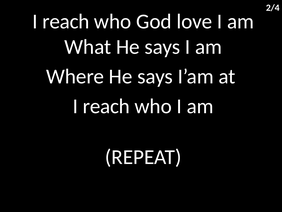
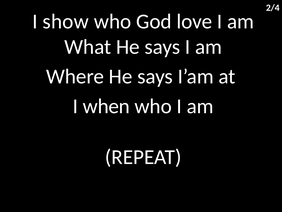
reach at (66, 21): reach -> show
reach at (106, 106): reach -> when
